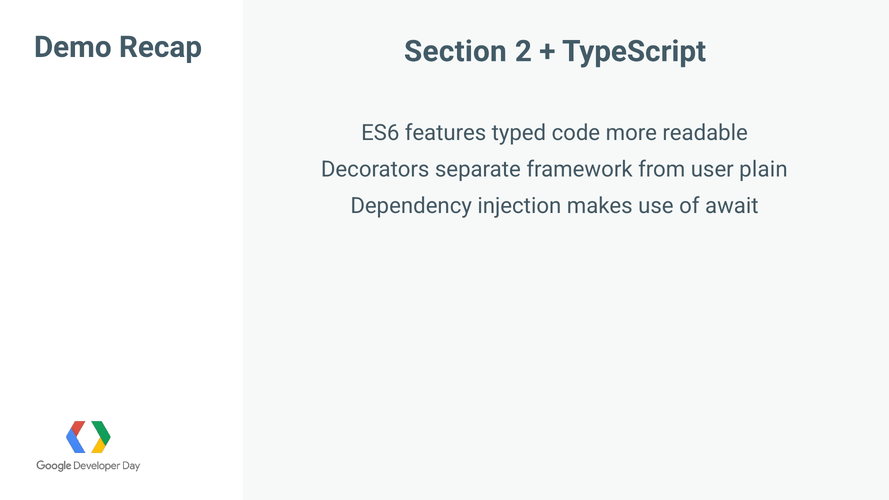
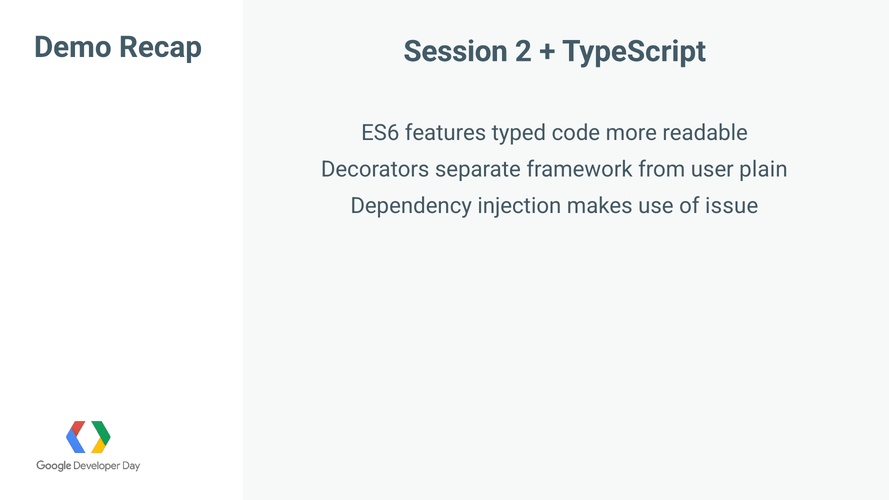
Section: Section -> Session
await: await -> issue
